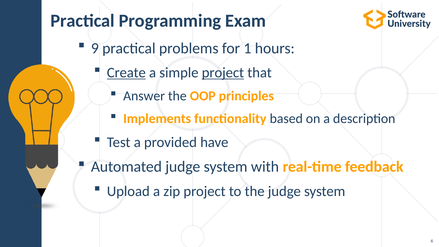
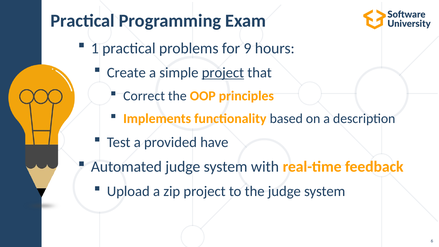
9: 9 -> 1
1: 1 -> 9
Create underline: present -> none
Answer: Answer -> Correct
